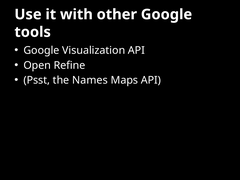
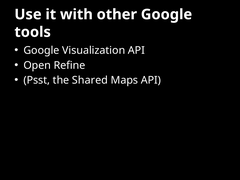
Names: Names -> Shared
